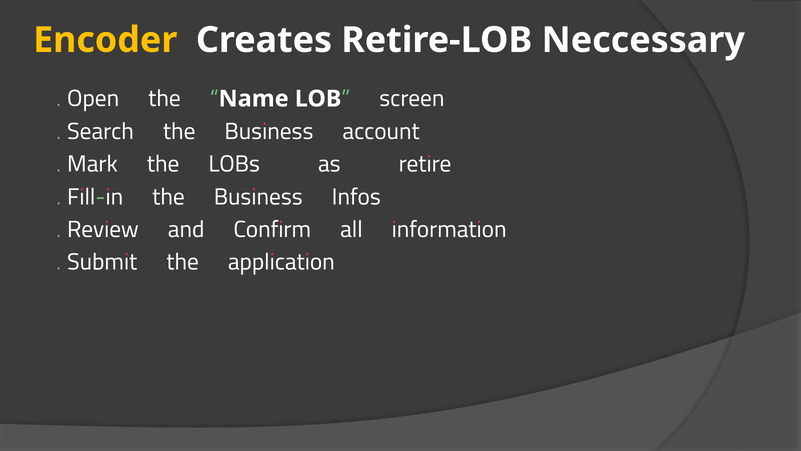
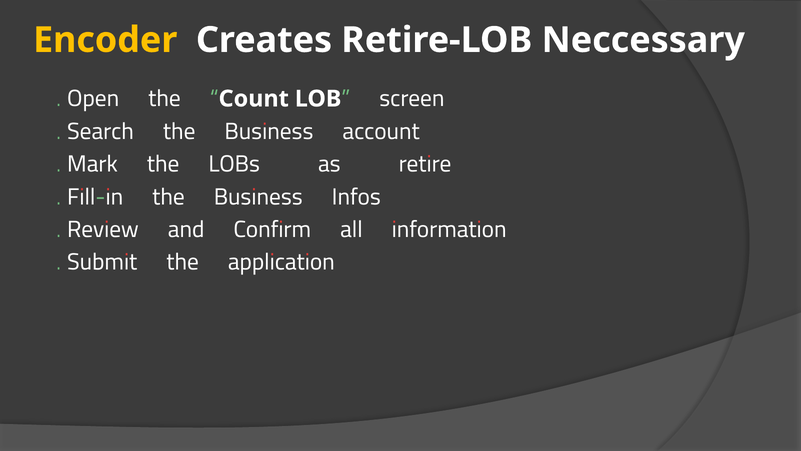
Name: Name -> Count
